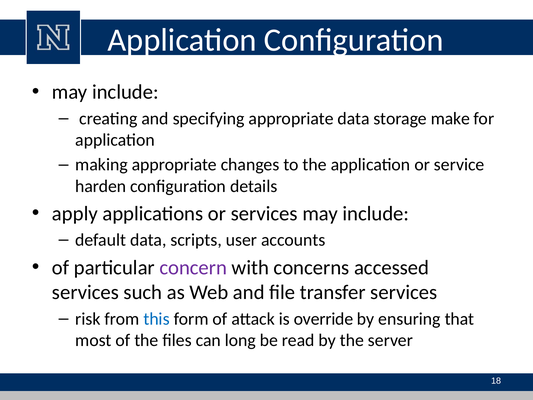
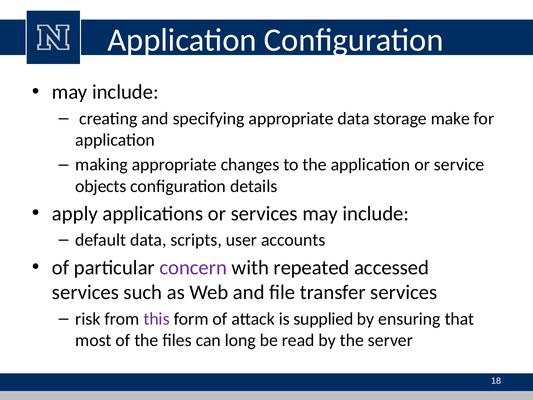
harden: harden -> objects
concerns: concerns -> repeated
this colour: blue -> purple
override: override -> supplied
